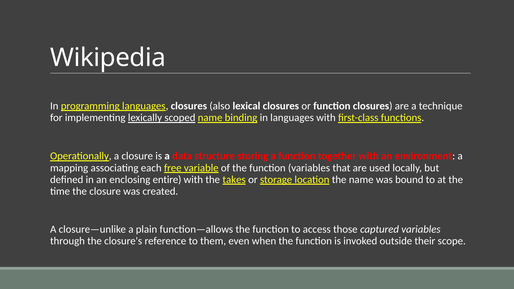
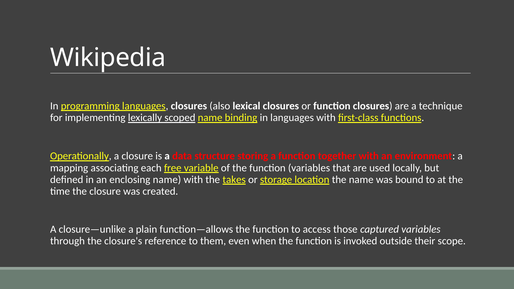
enclosing entire: entire -> name
